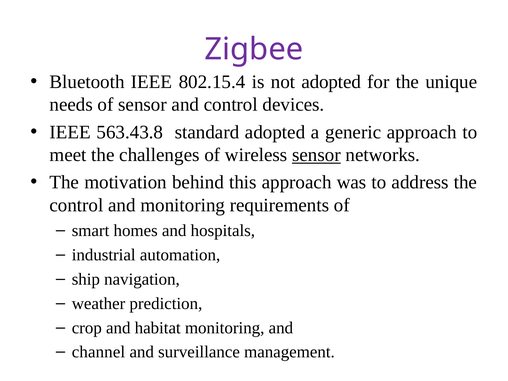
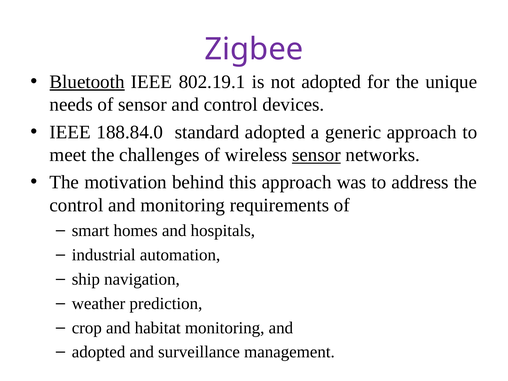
Bluetooth underline: none -> present
802.15.4: 802.15.4 -> 802.19.1
563.43.8: 563.43.8 -> 188.84.0
channel at (98, 352): channel -> adopted
